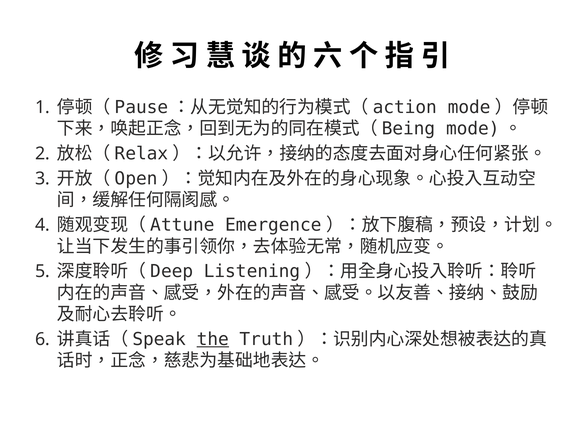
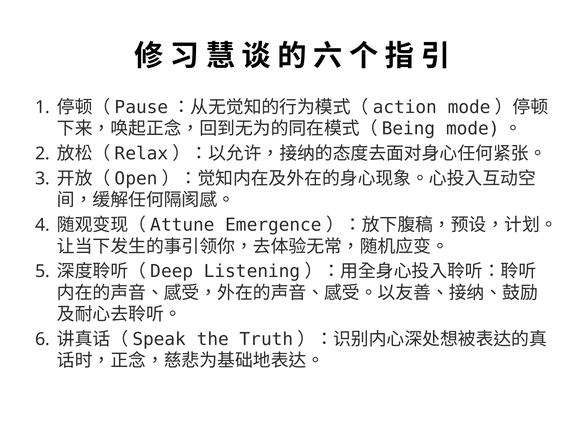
the underline: present -> none
